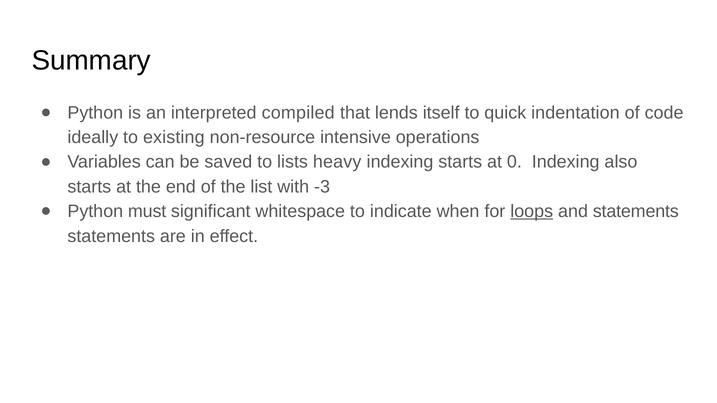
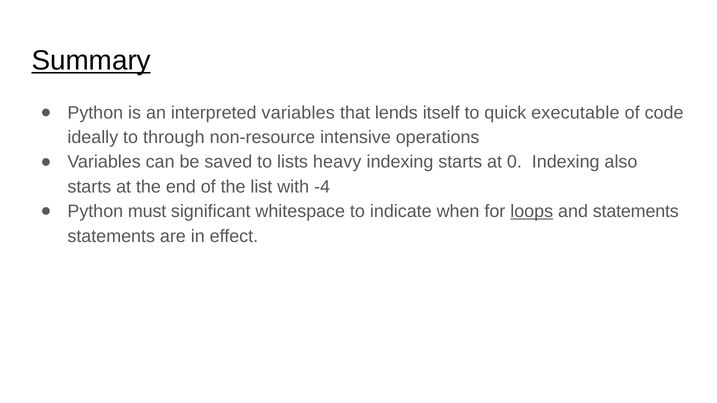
Summary underline: none -> present
interpreted compiled: compiled -> variables
indentation: indentation -> executable
existing: existing -> through
-3: -3 -> -4
